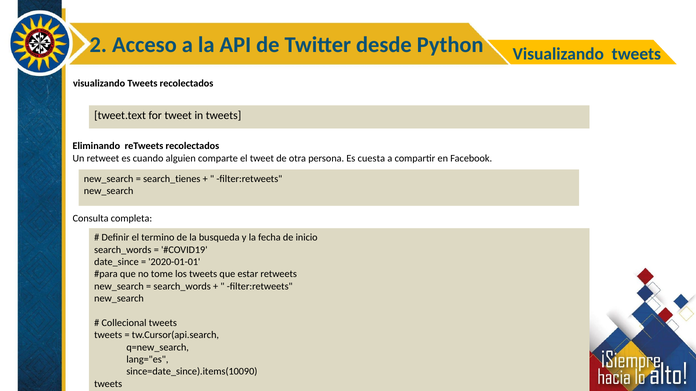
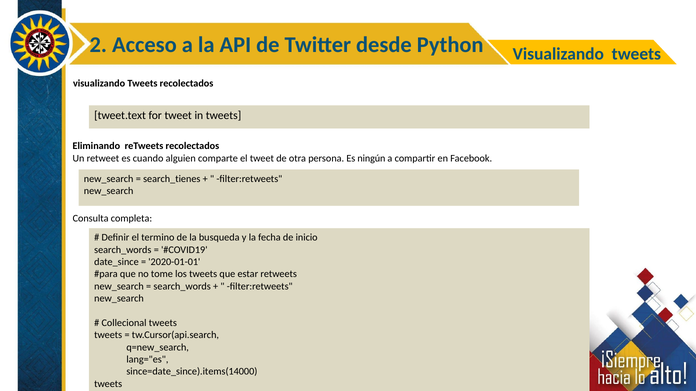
cuesta: cuesta -> ningún
since=date_since).items(10090: since=date_since).items(10090 -> since=date_since).items(14000
